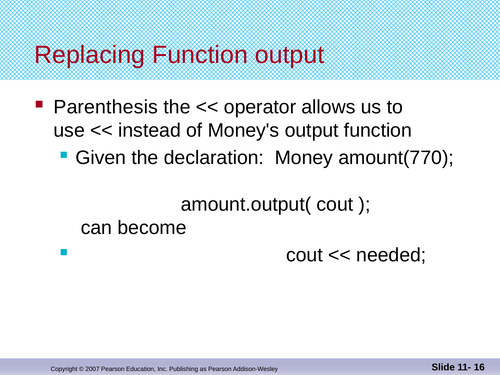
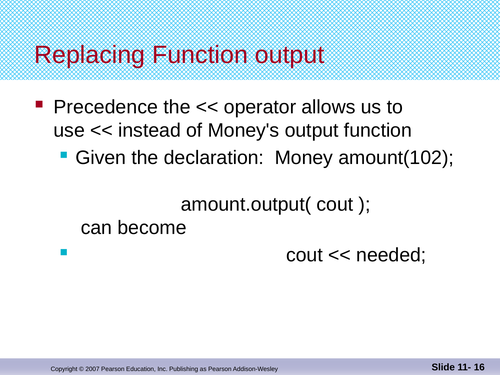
Parenthesis: Parenthesis -> Precedence
amount(770: amount(770 -> amount(102
